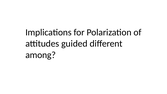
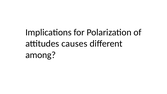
guided: guided -> causes
